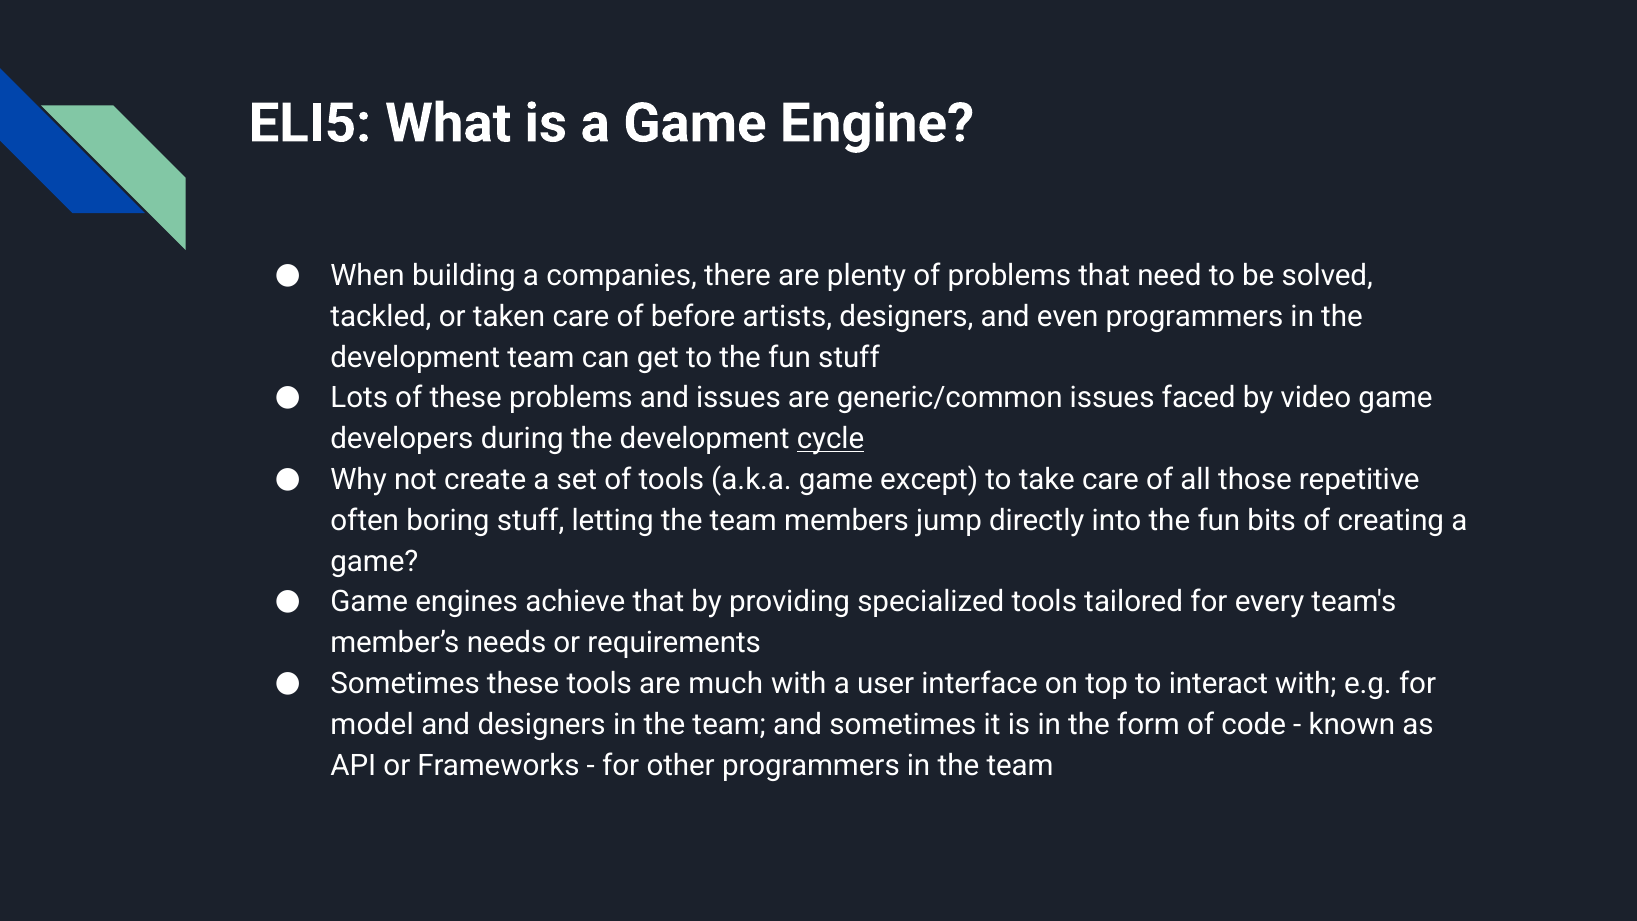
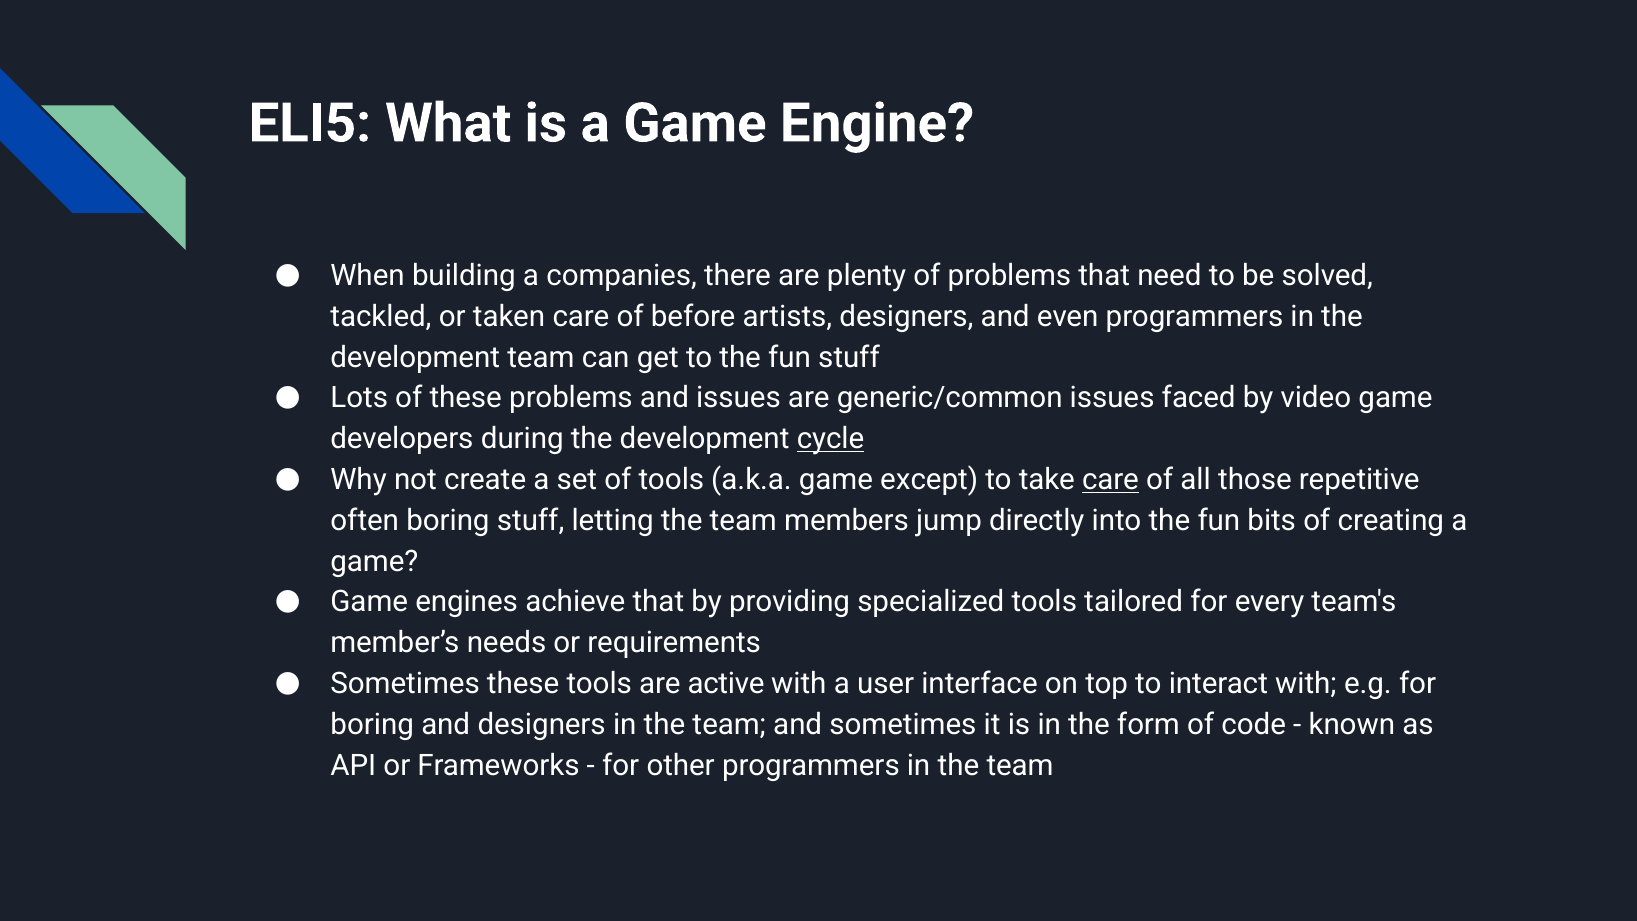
care at (1110, 480) underline: none -> present
much: much -> active
model at (372, 724): model -> boring
